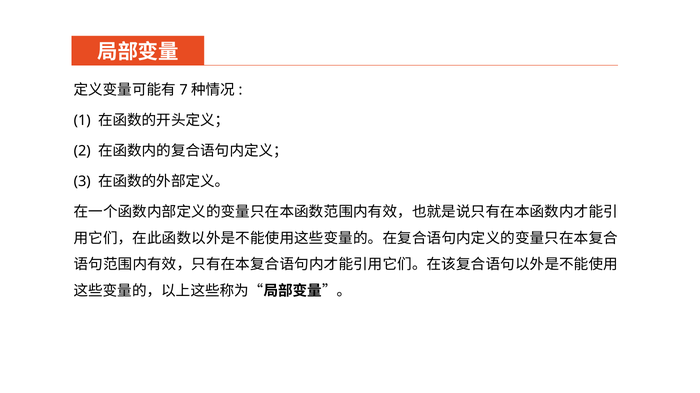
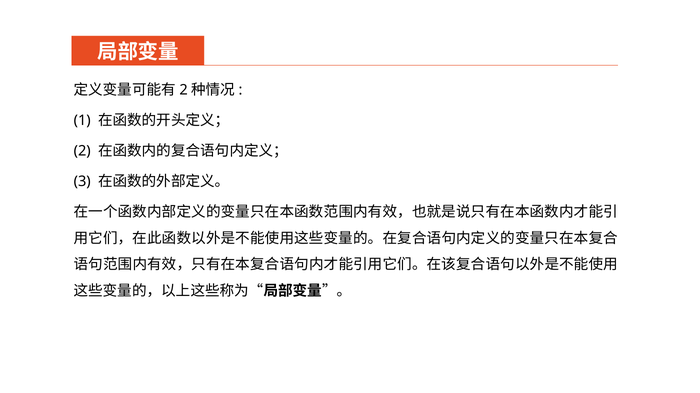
7 at (184, 90): 7 -> 2
